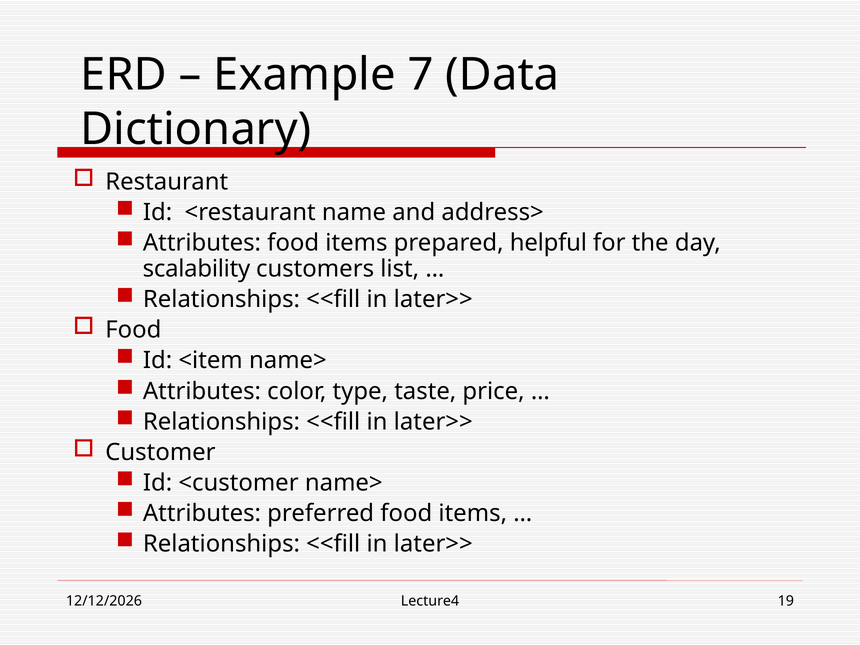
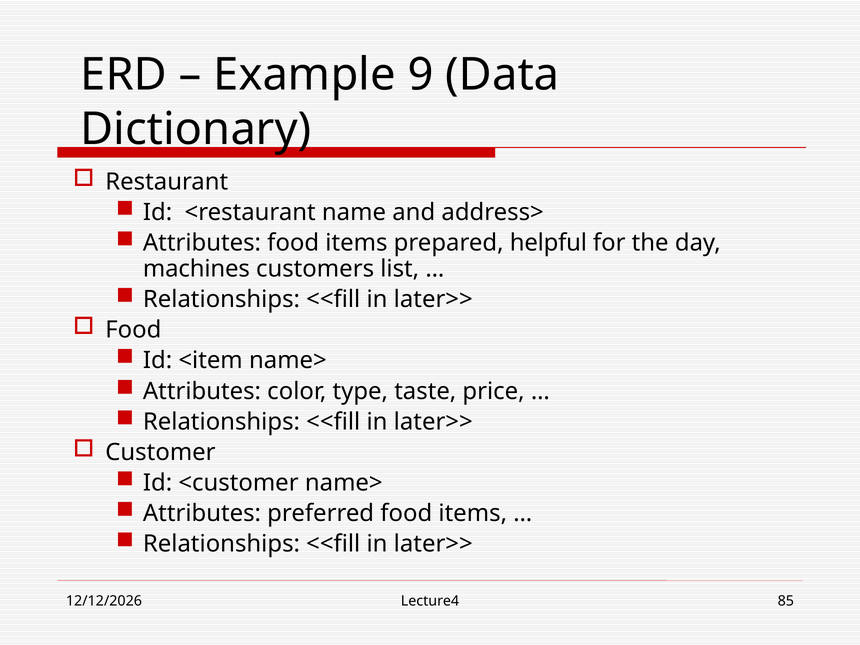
7: 7 -> 9
scalability: scalability -> machines
19: 19 -> 85
